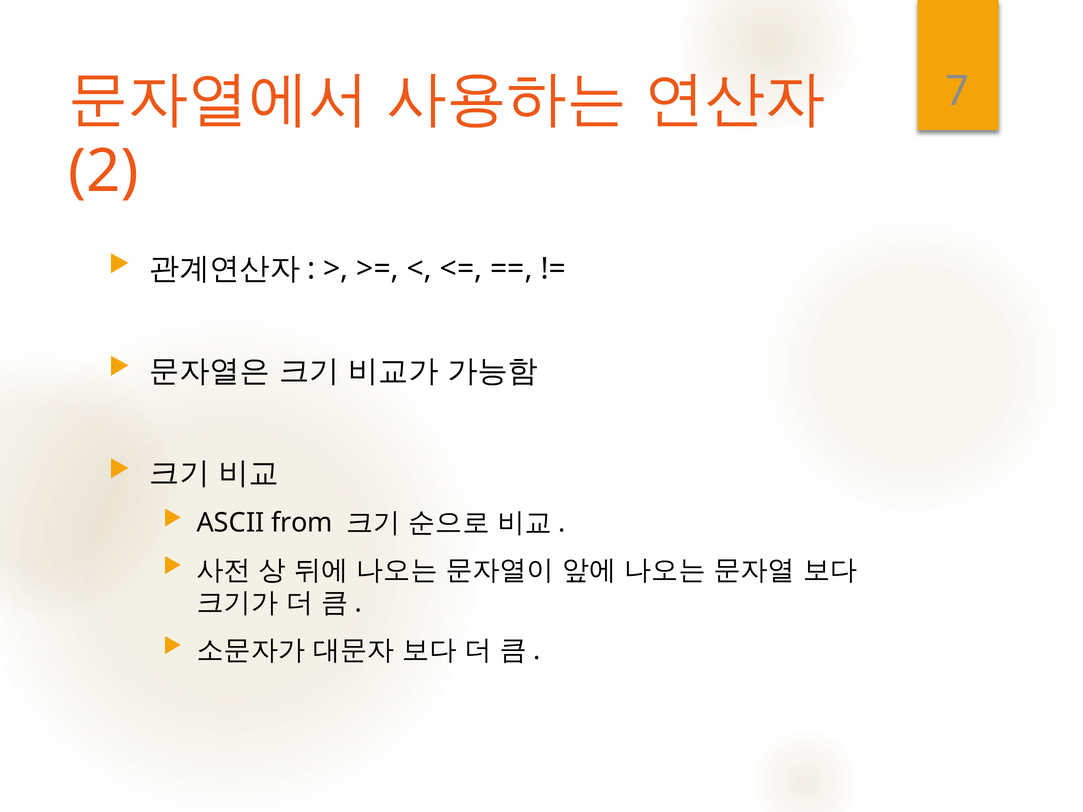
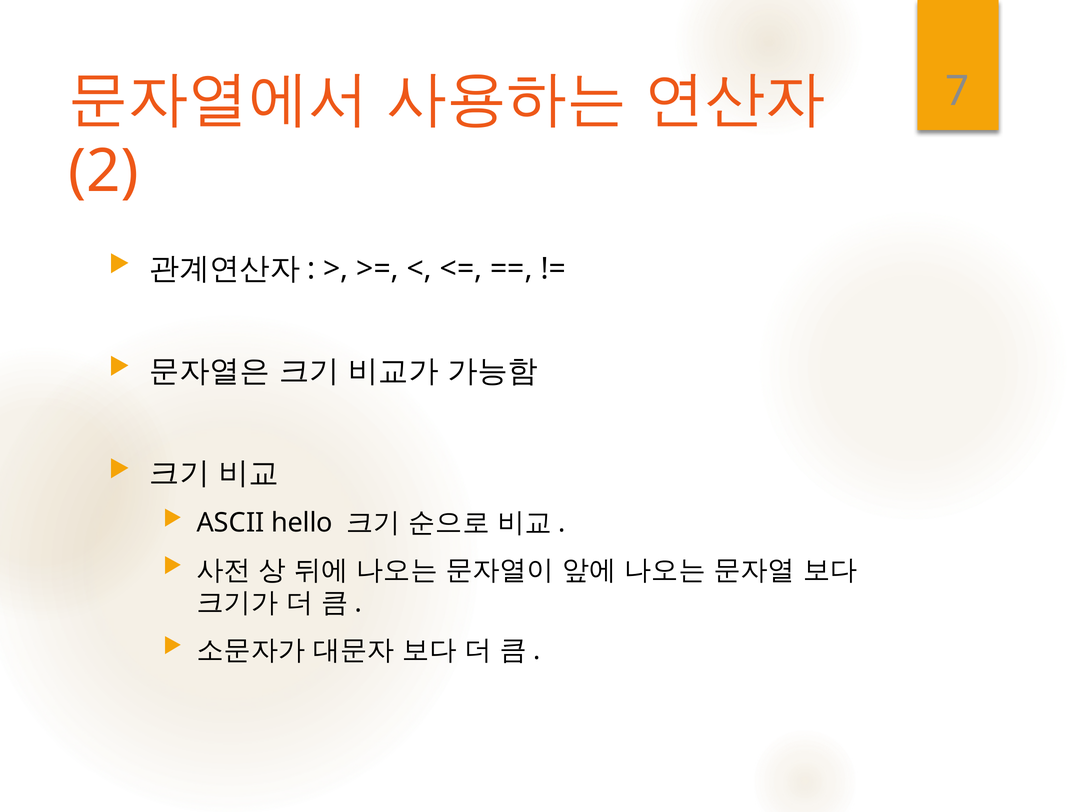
from: from -> hello
